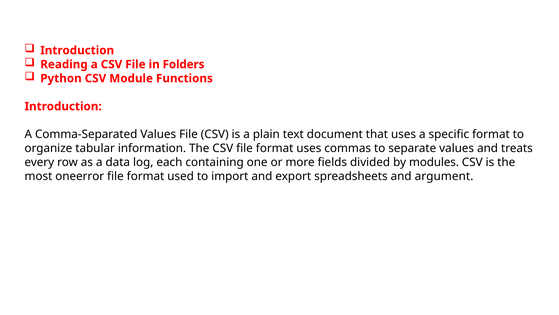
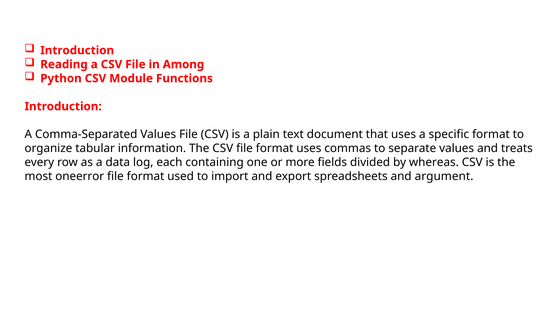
Folders: Folders -> Among
modules: modules -> whereas
